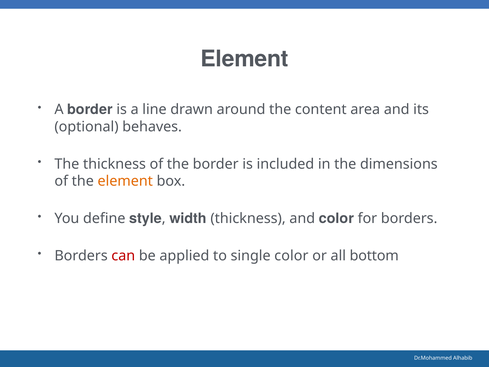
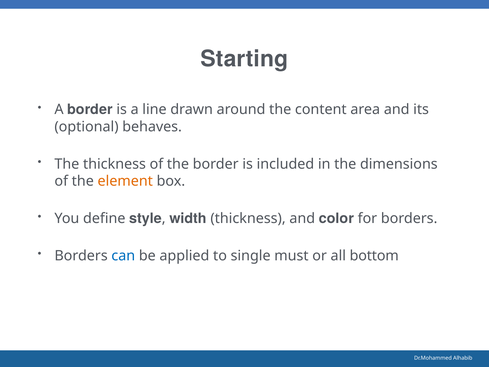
Element at (245, 59): Element -> Starting
can colour: red -> blue
single color: color -> must
